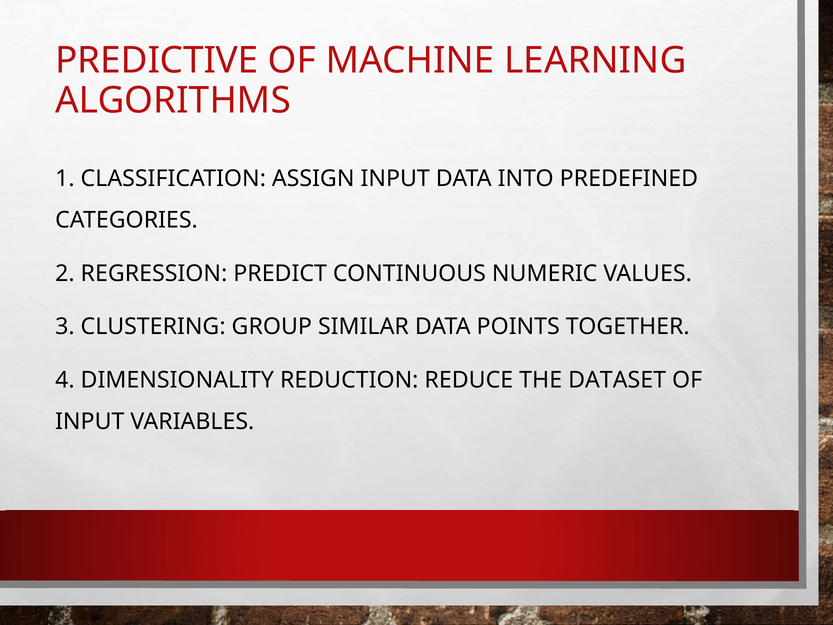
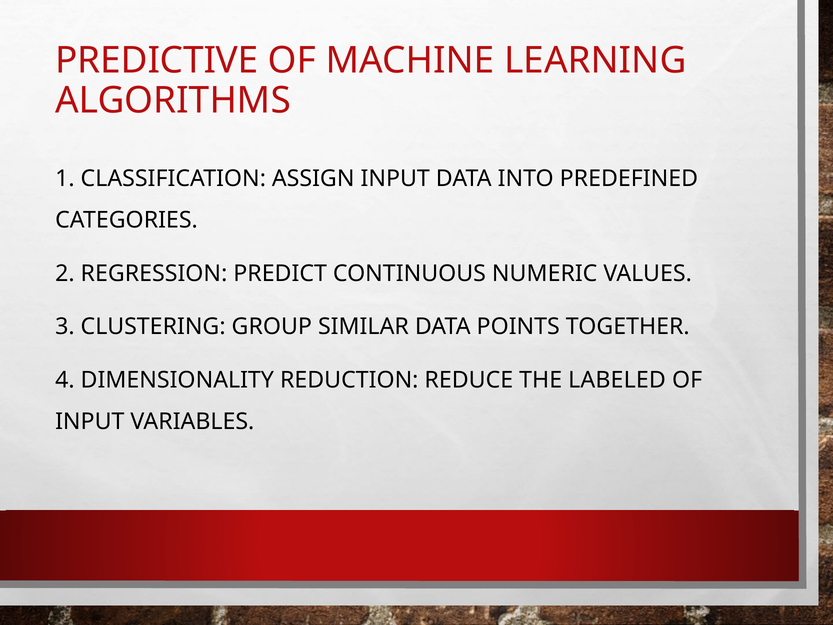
DATASET: DATASET -> LABELED
